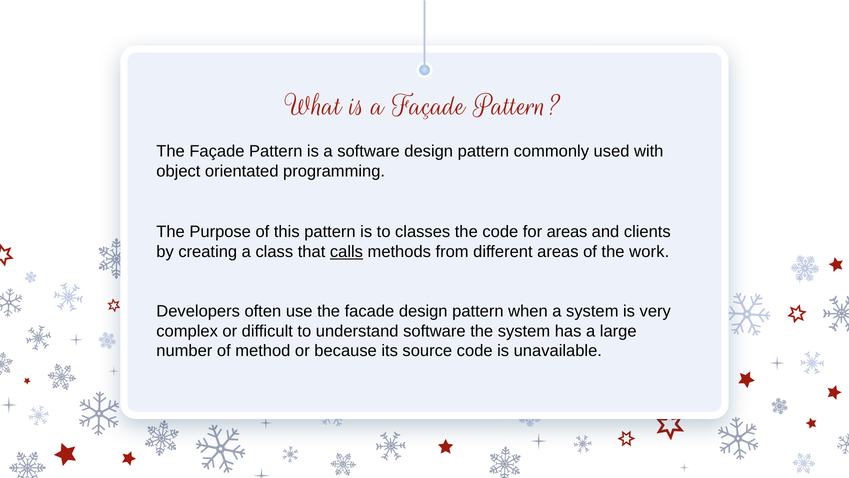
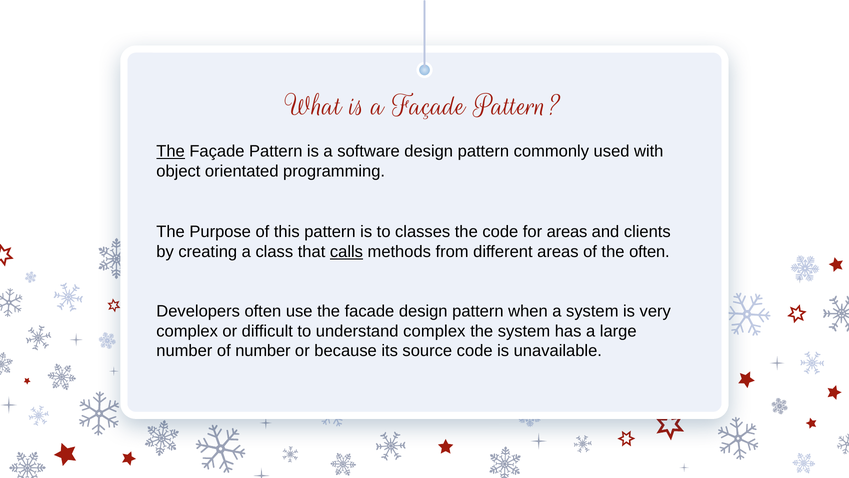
The at (171, 151) underline: none -> present
the work: work -> often
understand software: software -> complex
of method: method -> number
